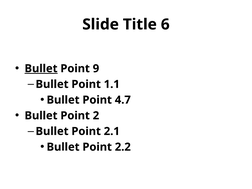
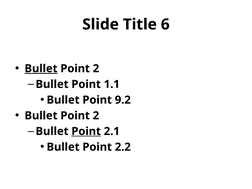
9 at (96, 69): 9 -> 2
4.7: 4.7 -> 9.2
Point at (86, 131) underline: none -> present
